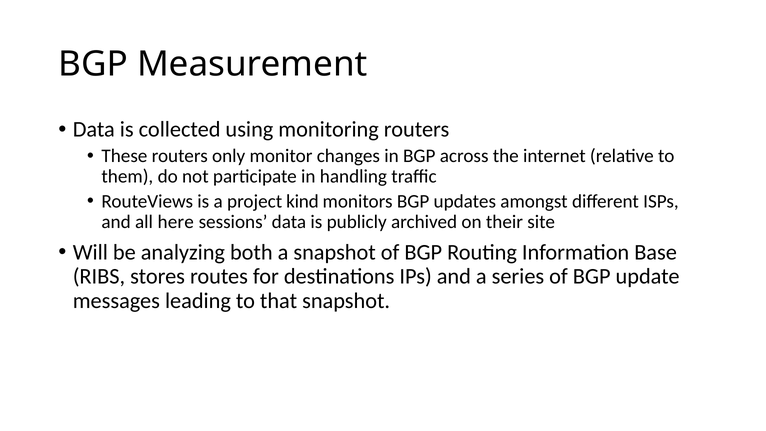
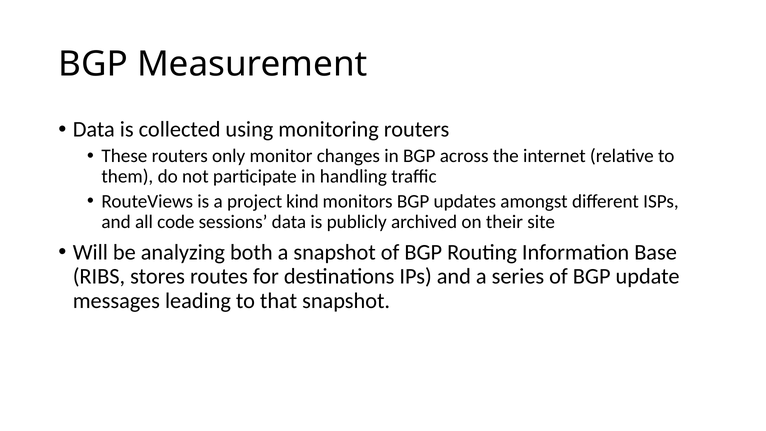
here: here -> code
